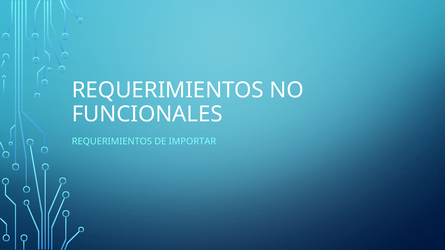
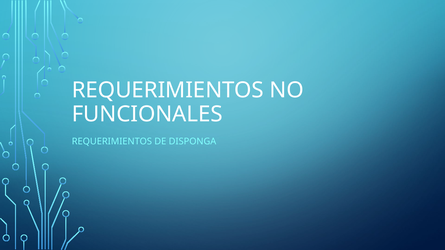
IMPORTAR: IMPORTAR -> DISPONGA
